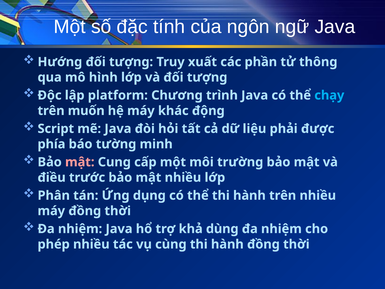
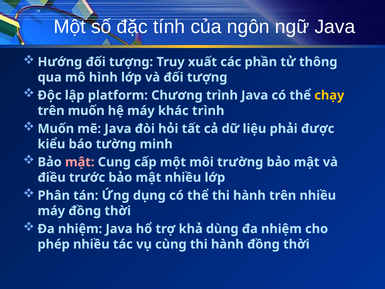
chạy colour: light blue -> yellow
khác động: động -> trình
Script at (56, 129): Script -> Muốn
phía: phía -> kiểu
